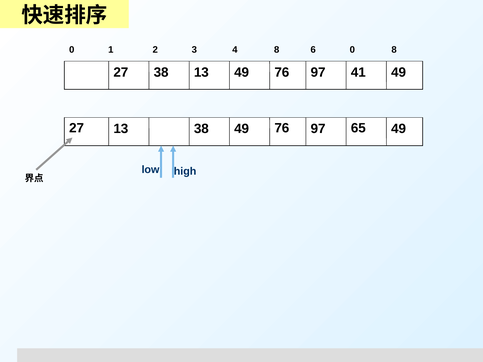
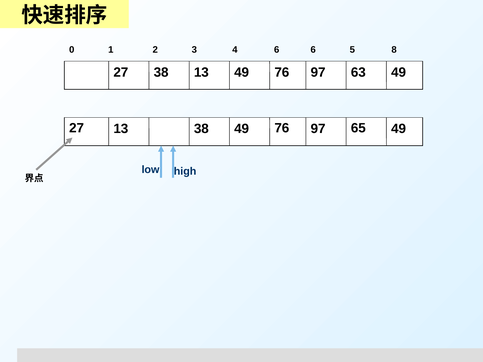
4 8: 8 -> 6
6 0: 0 -> 5
41: 41 -> 63
